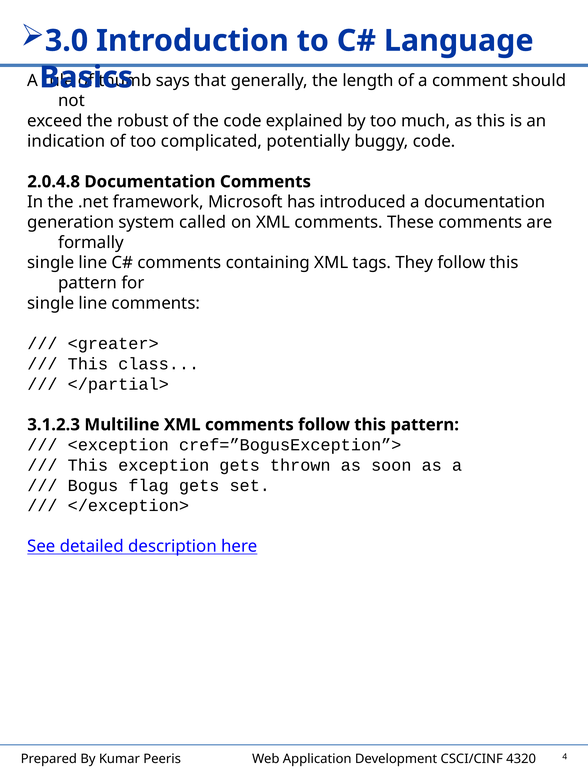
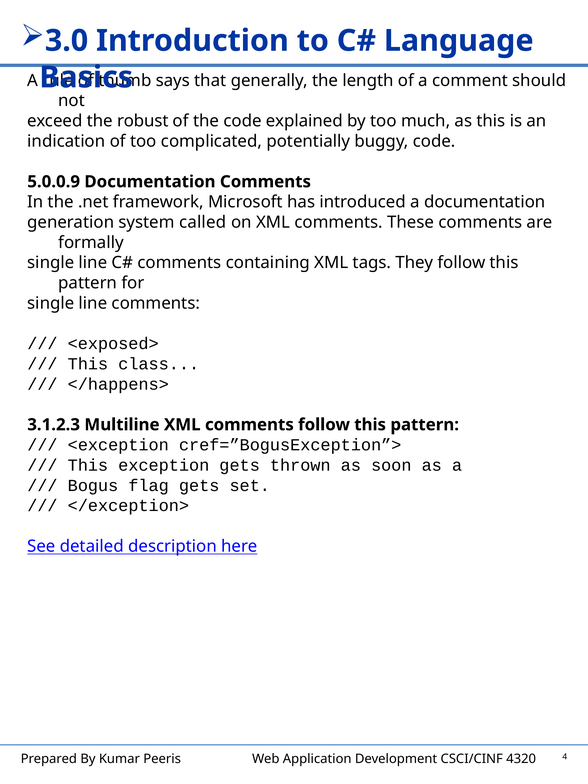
2.0.4.8: 2.0.4.8 -> 5.0.0.9
<greater>: <greater> -> <exposed>
</partial>: </partial> -> </happens>
